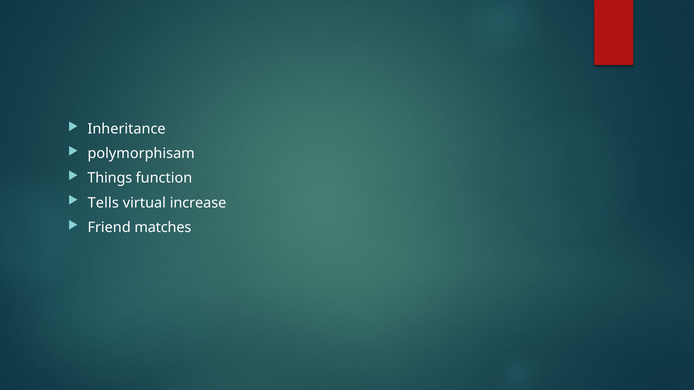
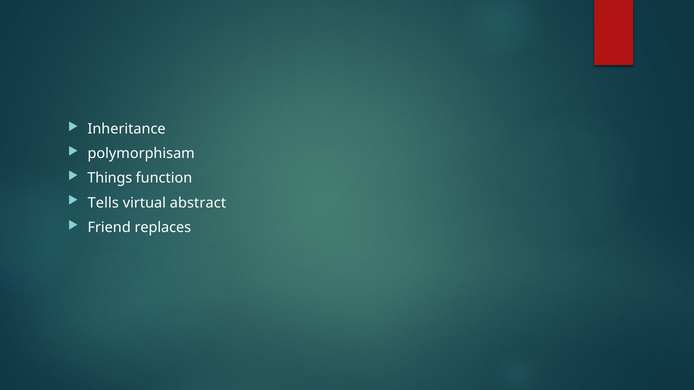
increase: increase -> abstract
matches: matches -> replaces
